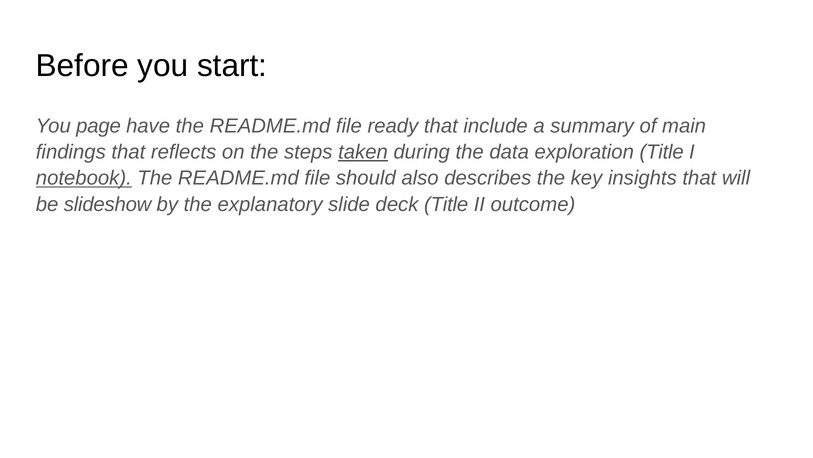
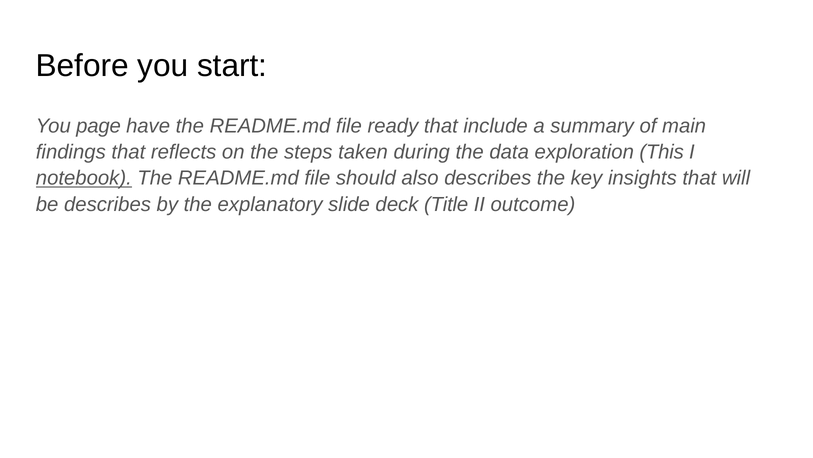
taken underline: present -> none
exploration Title: Title -> This
be slideshow: slideshow -> describes
